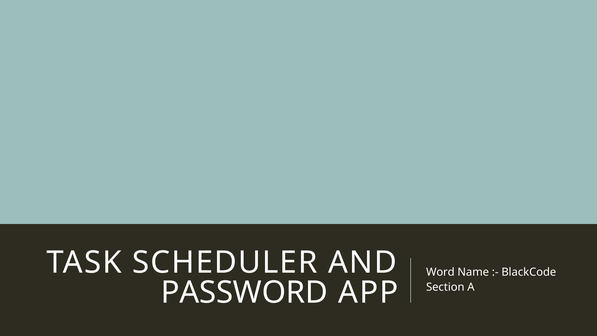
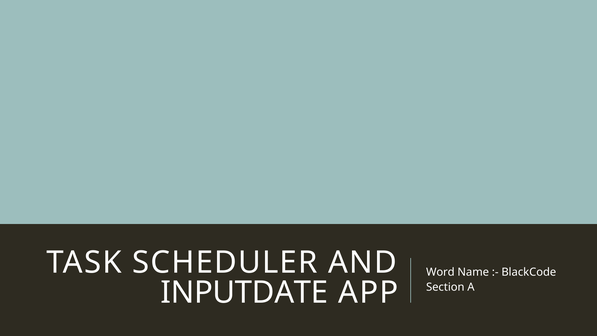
PASSWORD: PASSWORD -> INPUTDATE
